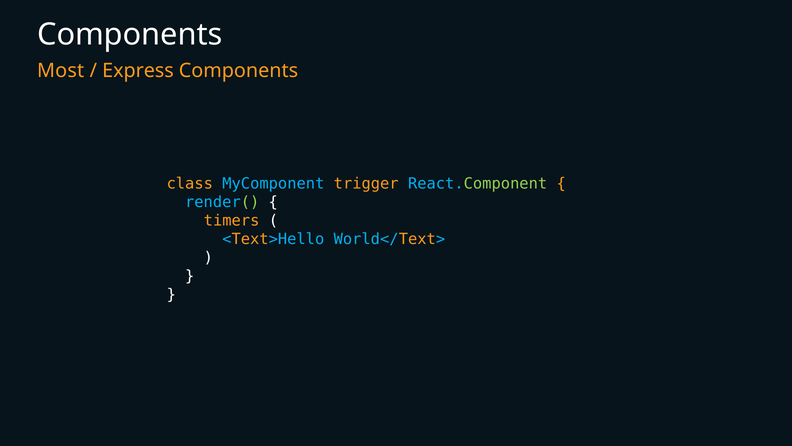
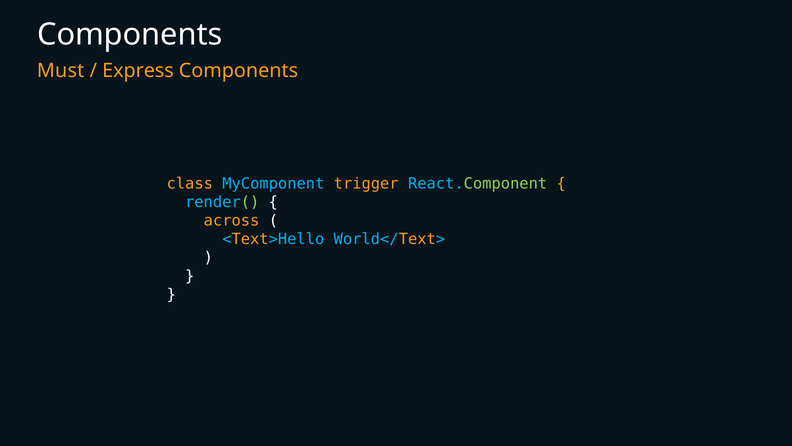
Most: Most -> Must
timers: timers -> across
